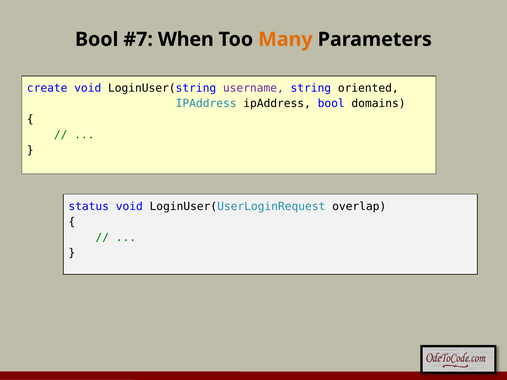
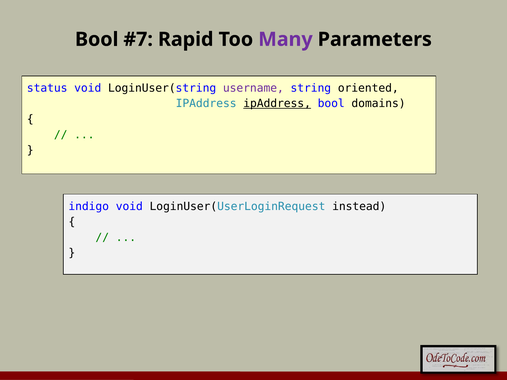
When: When -> Rapid
Many colour: orange -> purple
create: create -> status
ipAddress at (277, 104) underline: none -> present
status: status -> indigo
overlap: overlap -> instead
